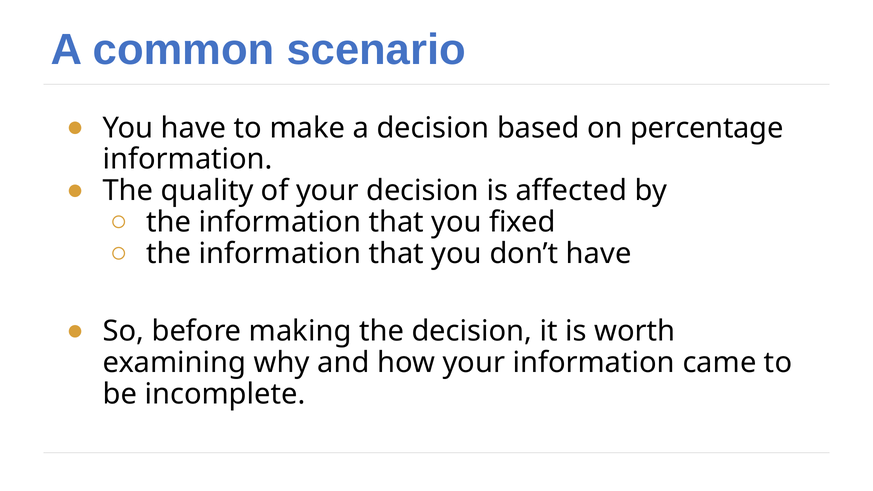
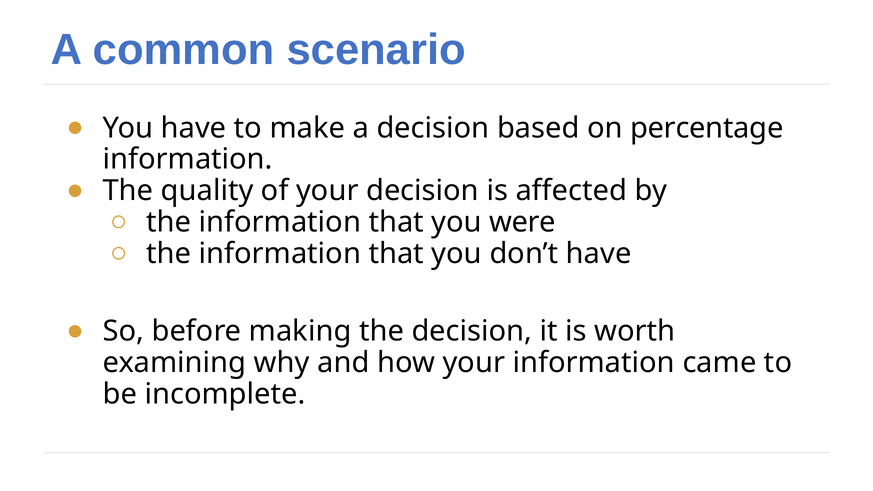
fixed: fixed -> were
